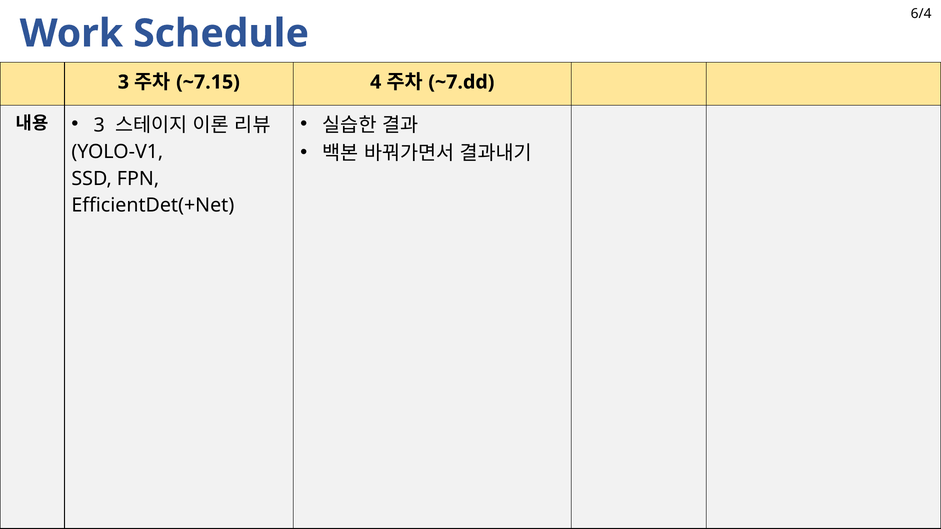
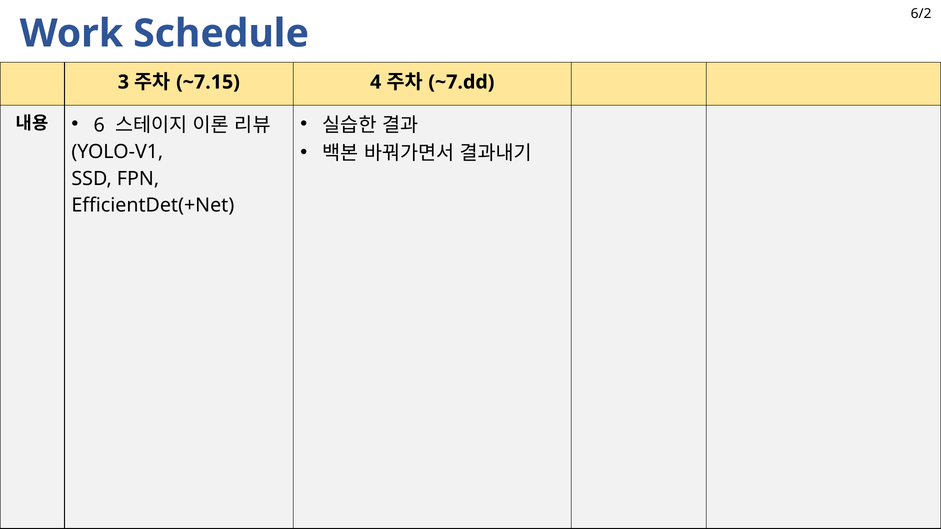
6/4: 6/4 -> 6/2
3 at (99, 125): 3 -> 6
